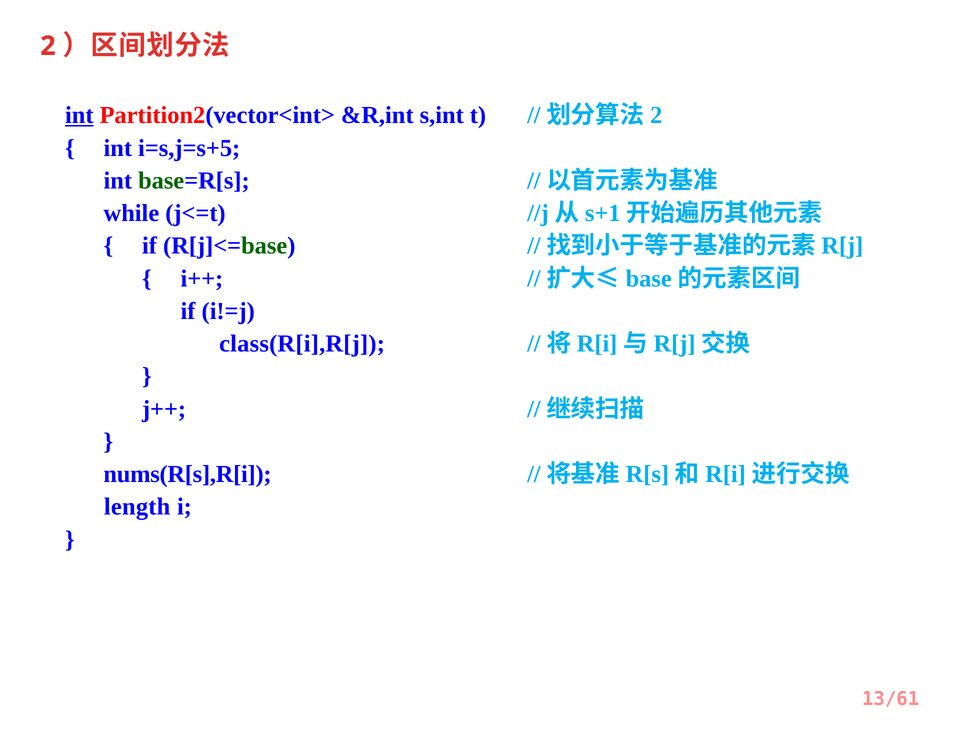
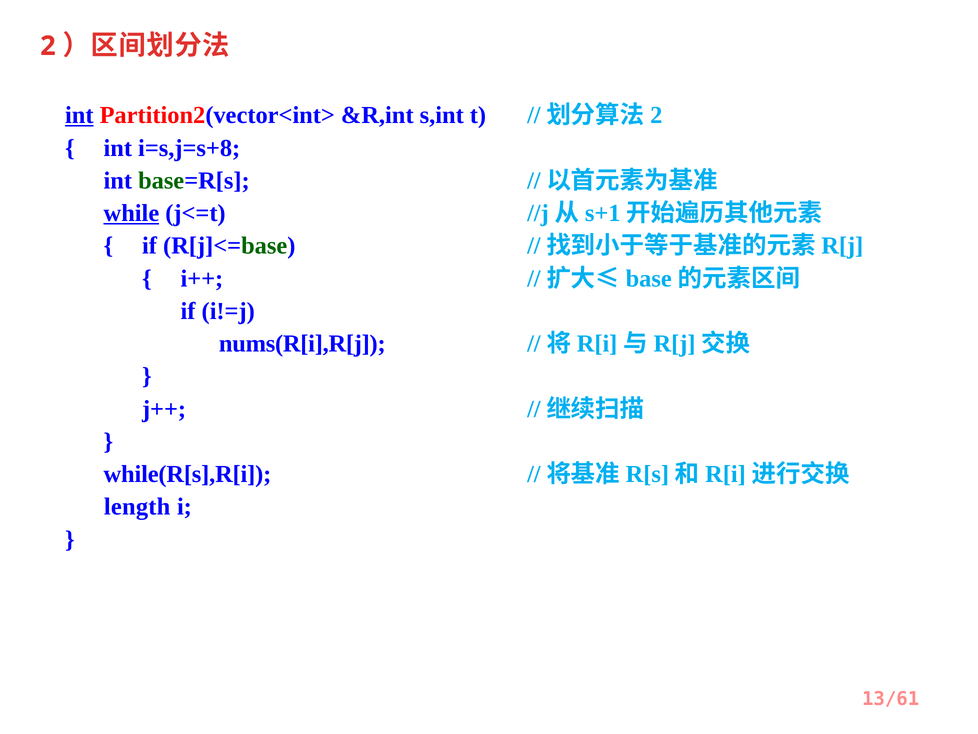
i=s,j=s+5: i=s,j=s+5 -> i=s,j=s+8
while underline: none -> present
class(R[i],R[j: class(R[i],R[j -> nums(R[i],R[j
nums(R[s],R[i: nums(R[s],R[i -> while(R[s],R[i
